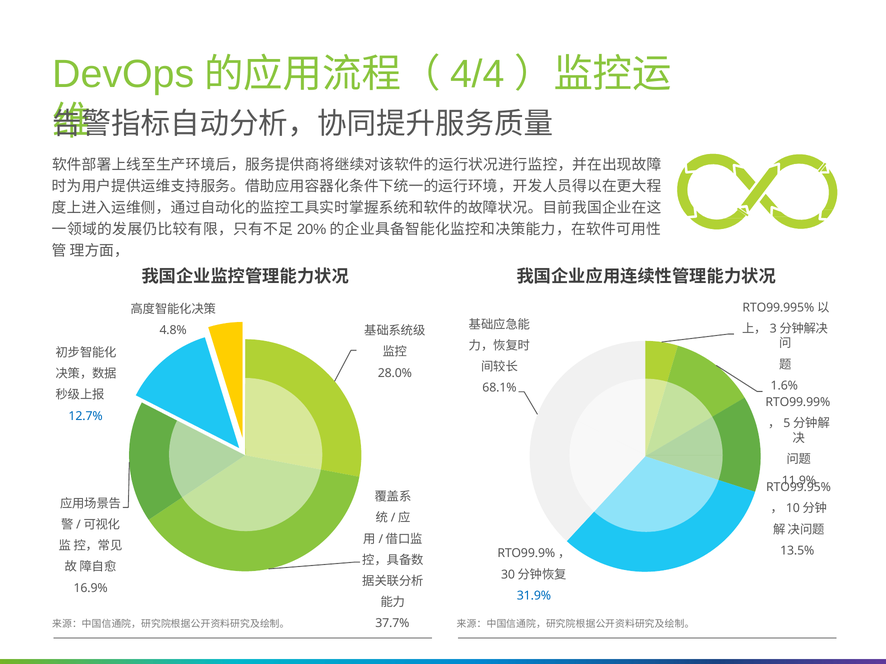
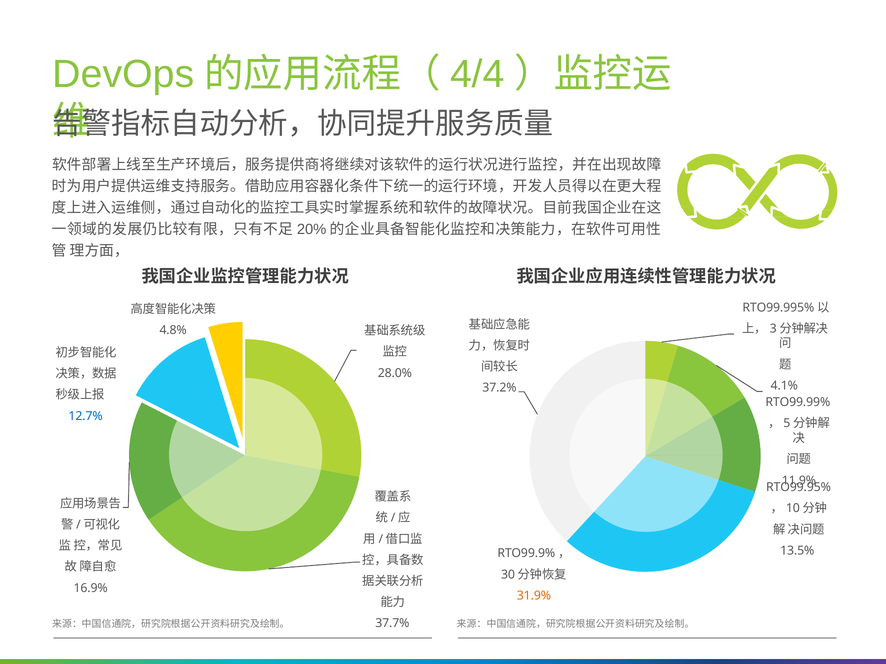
1.6%: 1.6% -> 4.1%
68.1%: 68.1% -> 37.2%
31.9% colour: blue -> orange
